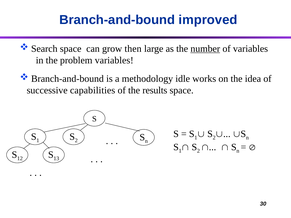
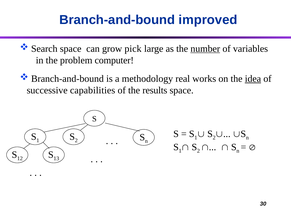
then: then -> pick
problem variables: variables -> computer
idle: idle -> real
idea underline: none -> present
